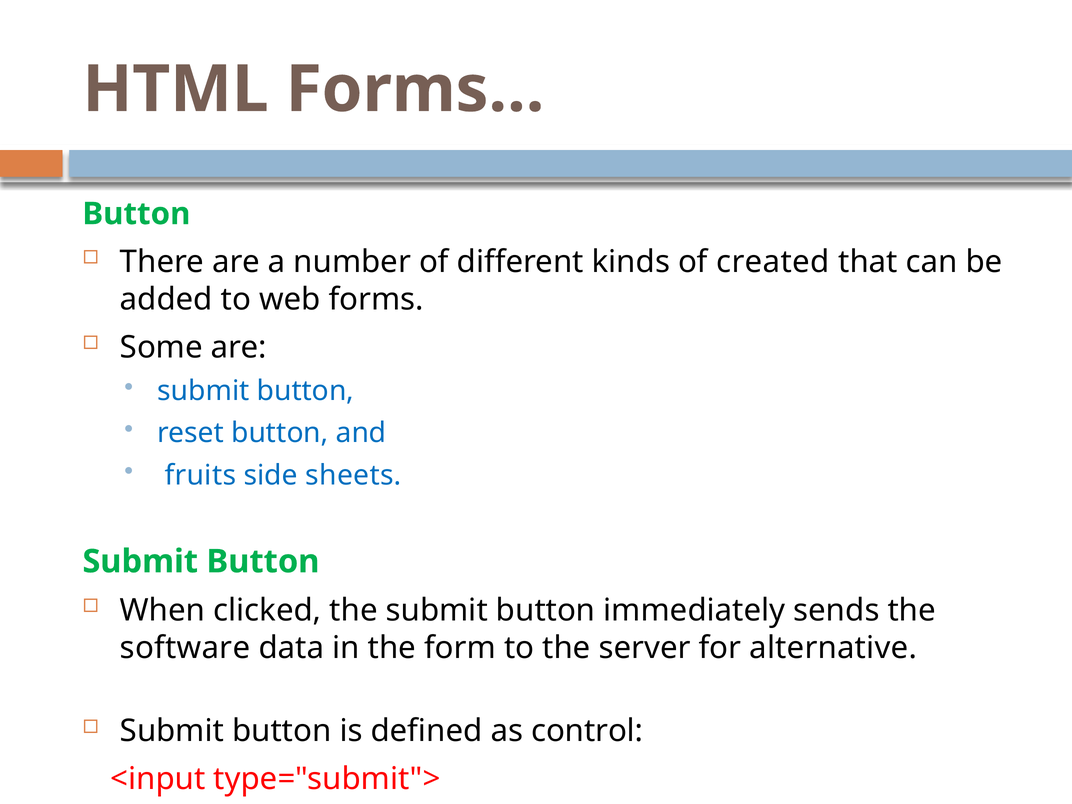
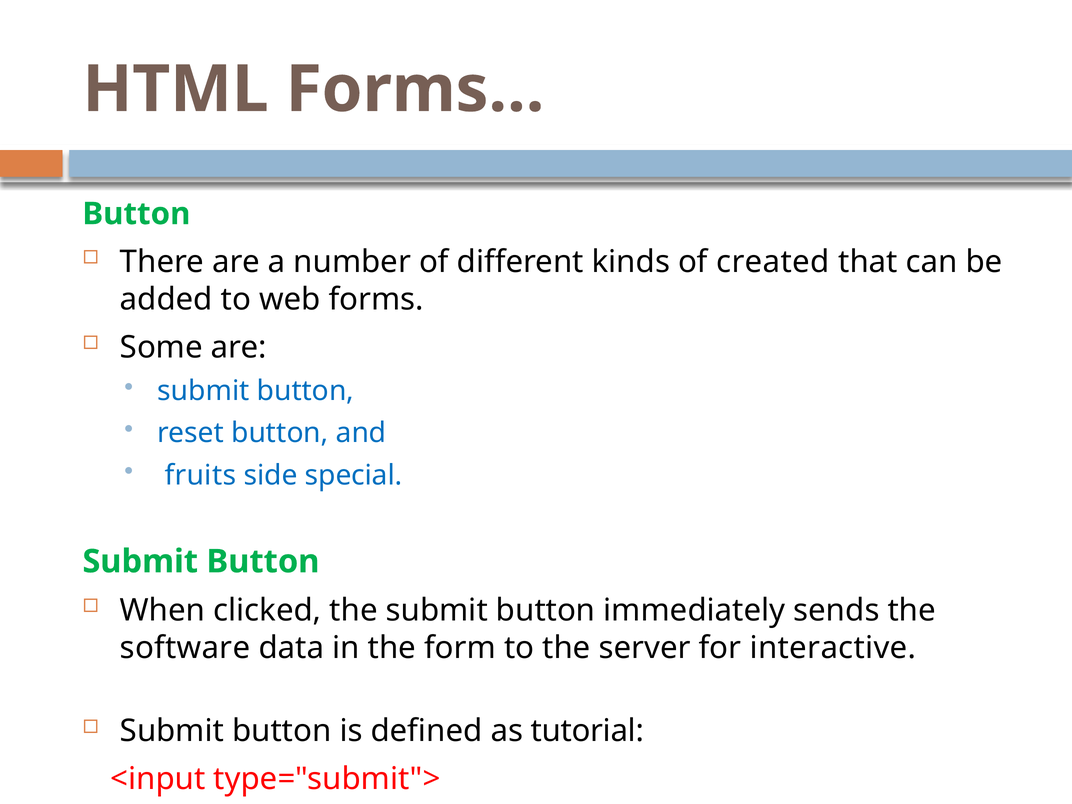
sheets: sheets -> special
alternative: alternative -> interactive
control: control -> tutorial
